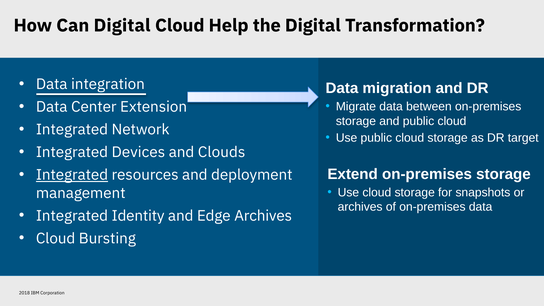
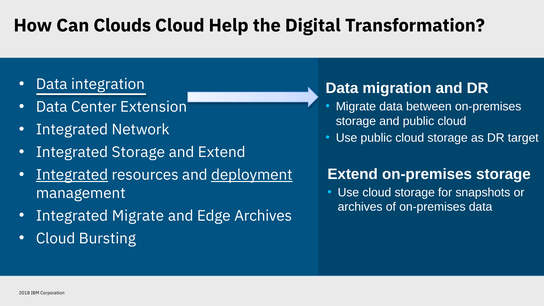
Can Digital: Digital -> Clouds
Integrated Devices: Devices -> Storage
and Clouds: Clouds -> Extend
deployment underline: none -> present
Integrated Identity: Identity -> Migrate
